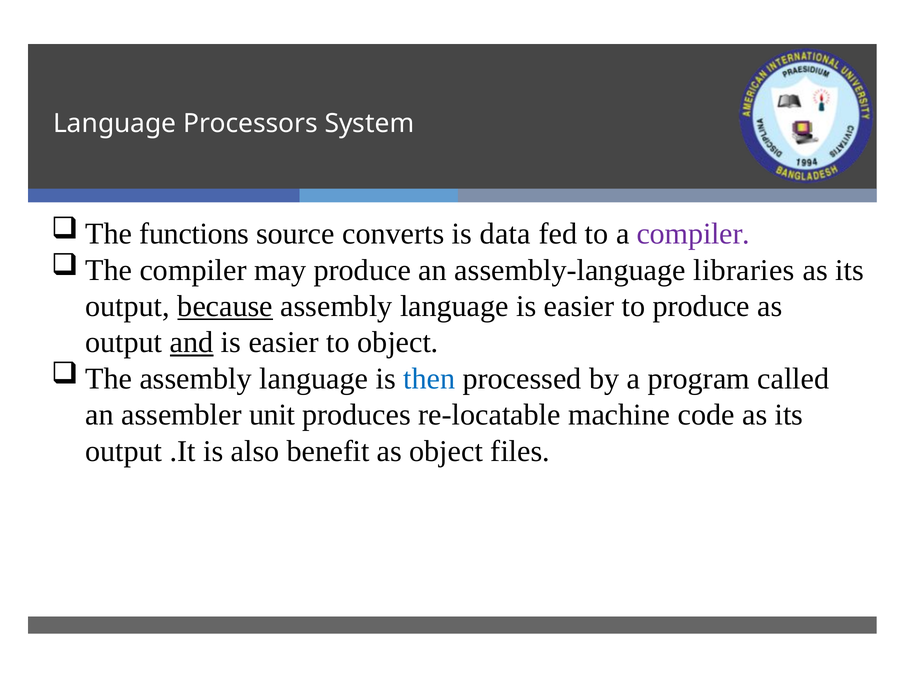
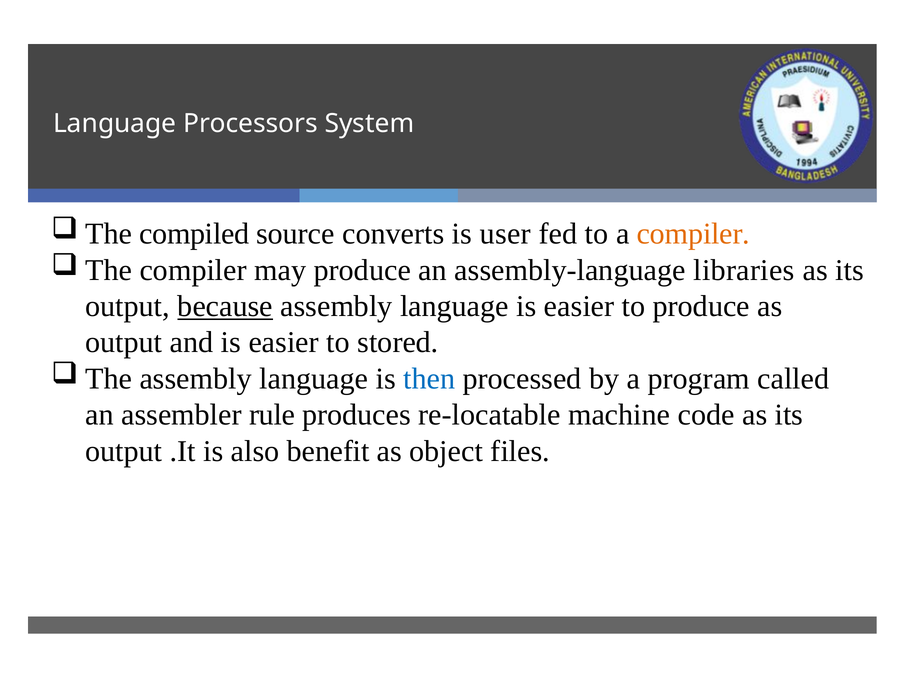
functions: functions -> compiled
data: data -> user
compiler at (693, 234) colour: purple -> orange
and underline: present -> none
to object: object -> stored
unit: unit -> rule
